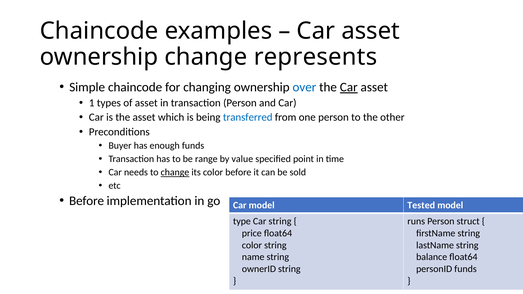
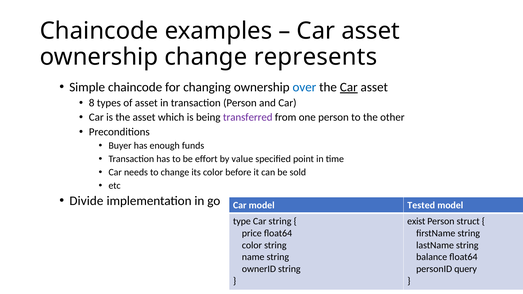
1: 1 -> 8
transferred colour: blue -> purple
range: range -> effort
change at (175, 172) underline: present -> none
Before at (87, 201): Before -> Divide
runs: runs -> exist
personID funds: funds -> query
